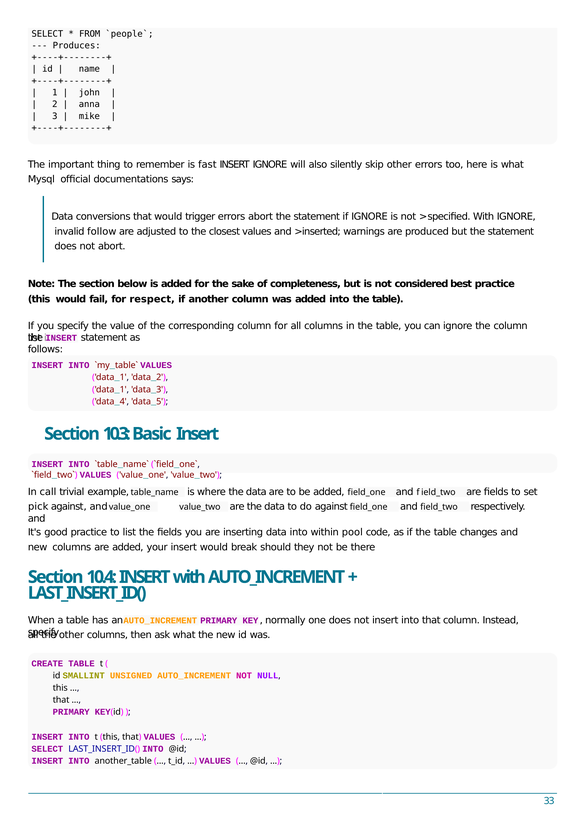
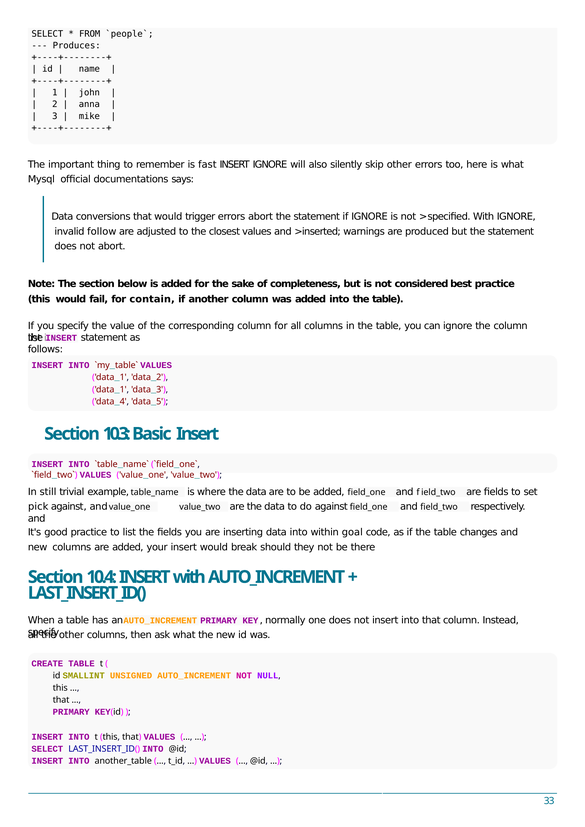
respect: respect -> contain
call: call -> still
pool: pool -> goal
